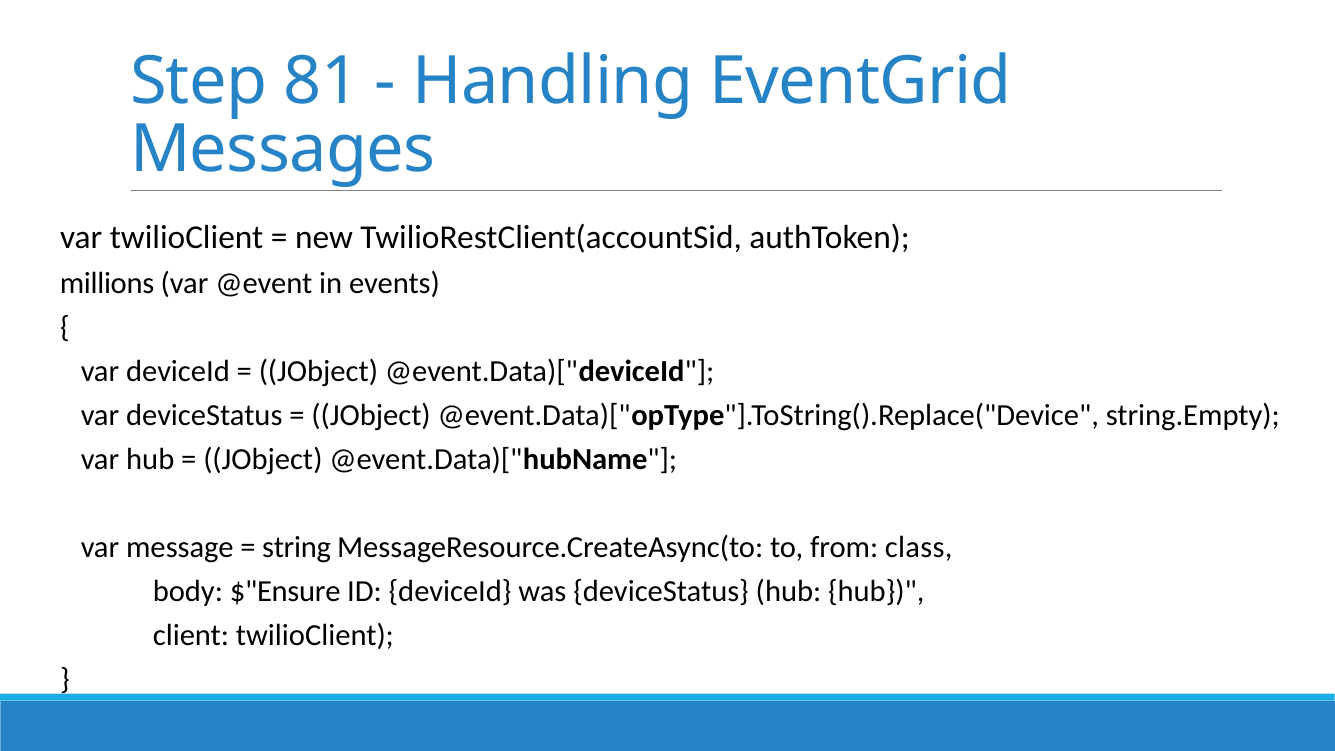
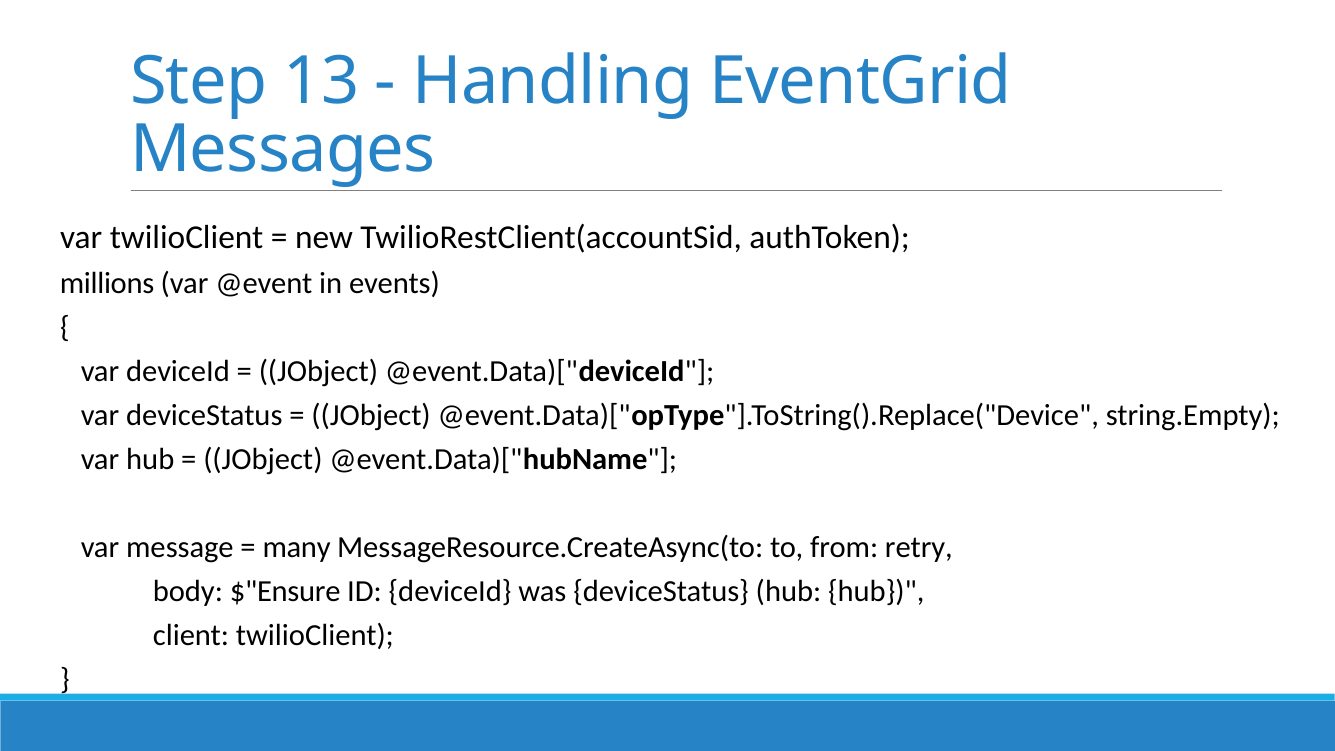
81: 81 -> 13
string: string -> many
class: class -> retry
